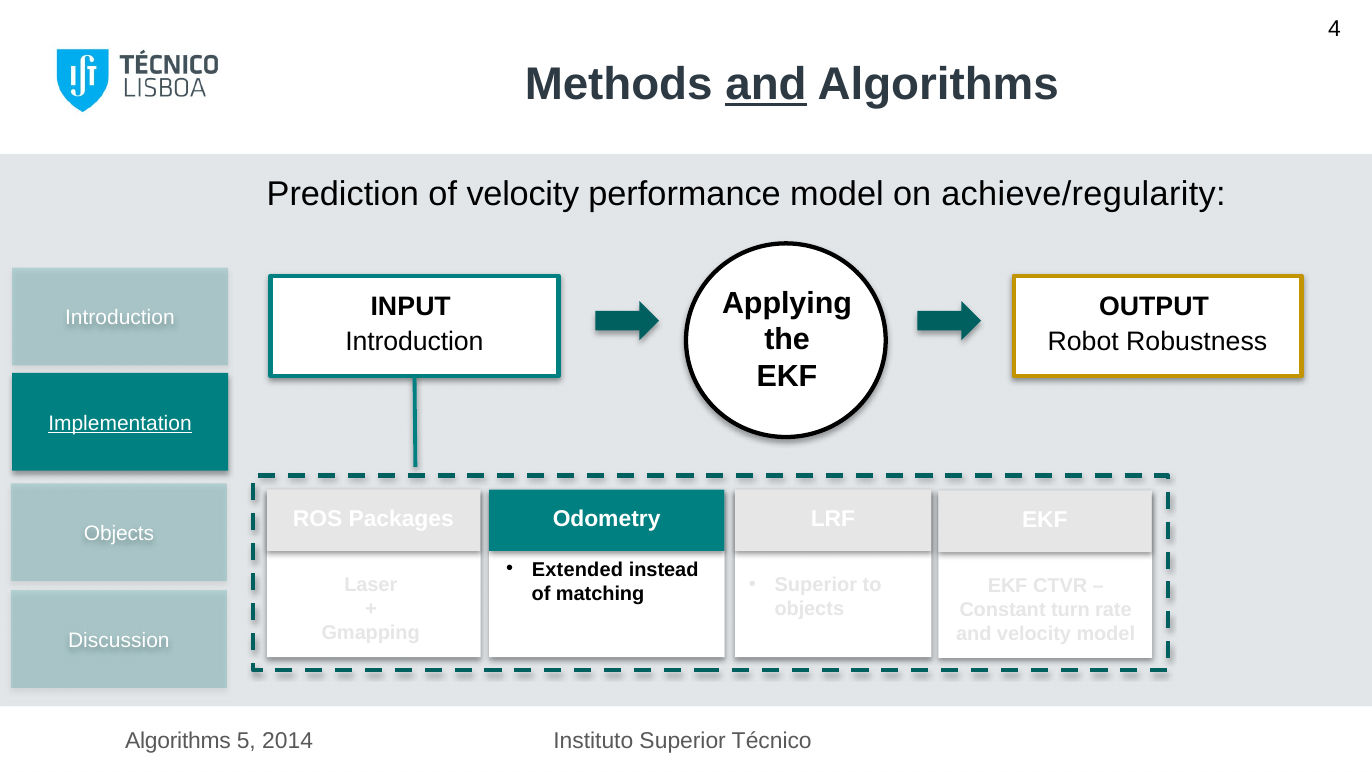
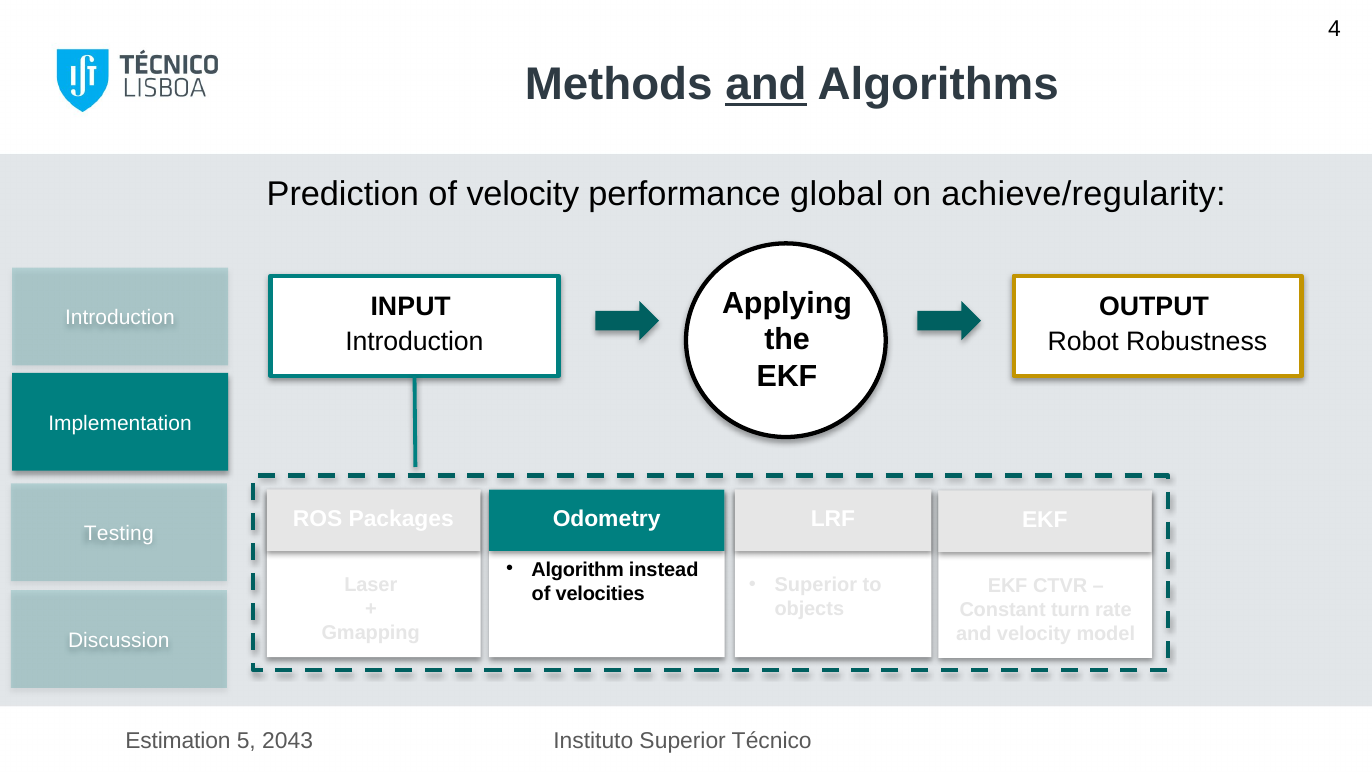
performance model: model -> global
Implementation underline: present -> none
Objects at (119, 534): Objects -> Testing
Extended: Extended -> Algorithm
matching: matching -> velocities
Algorithms at (178, 741): Algorithms -> Estimation
2014: 2014 -> 2043
